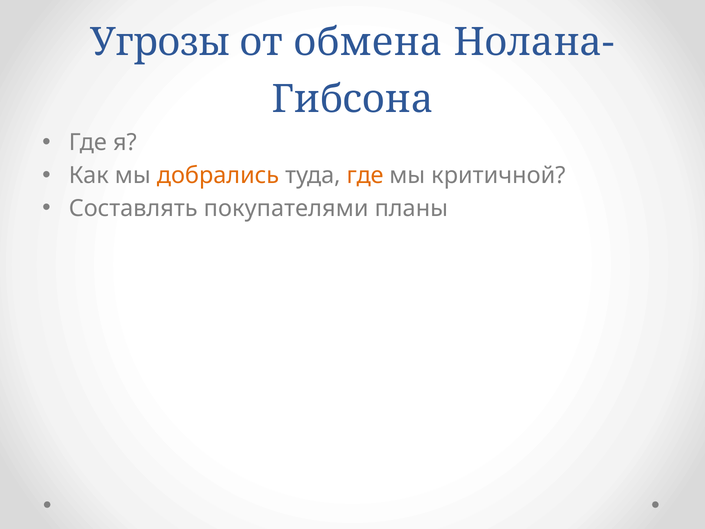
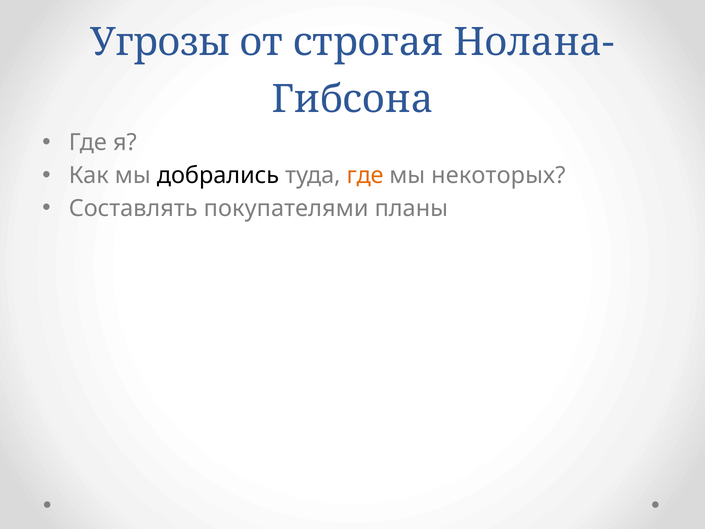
обмена: обмена -> строгая
добрались colour: orange -> black
критичной: критичной -> некоторых
